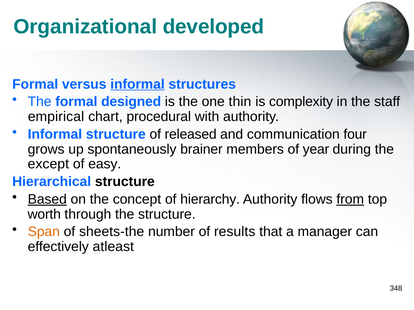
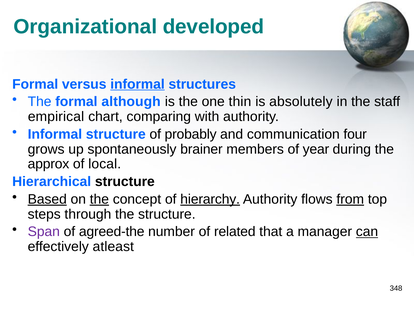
designed: designed -> although
complexity: complexity -> absolutely
procedural: procedural -> comparing
released: released -> probably
except: except -> approx
easy: easy -> local
the at (99, 200) underline: none -> present
hierarchy underline: none -> present
worth: worth -> steps
Span colour: orange -> purple
sheets-the: sheets-the -> agreed-the
results: results -> related
can underline: none -> present
